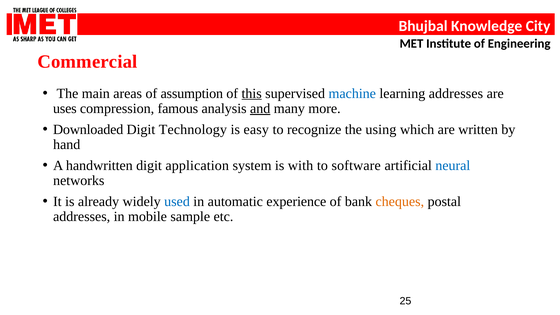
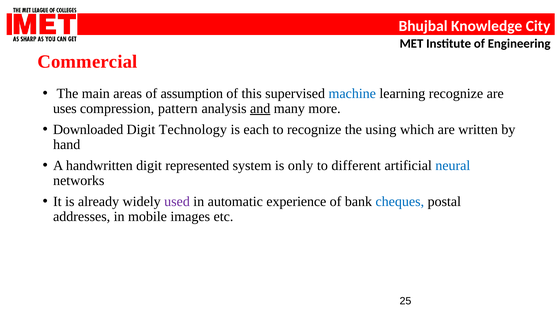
this underline: present -> none
learning addresses: addresses -> recognize
famous: famous -> pattern
easy: easy -> each
application: application -> represented
with: with -> only
software: software -> different
used colour: blue -> purple
cheques colour: orange -> blue
sample: sample -> images
